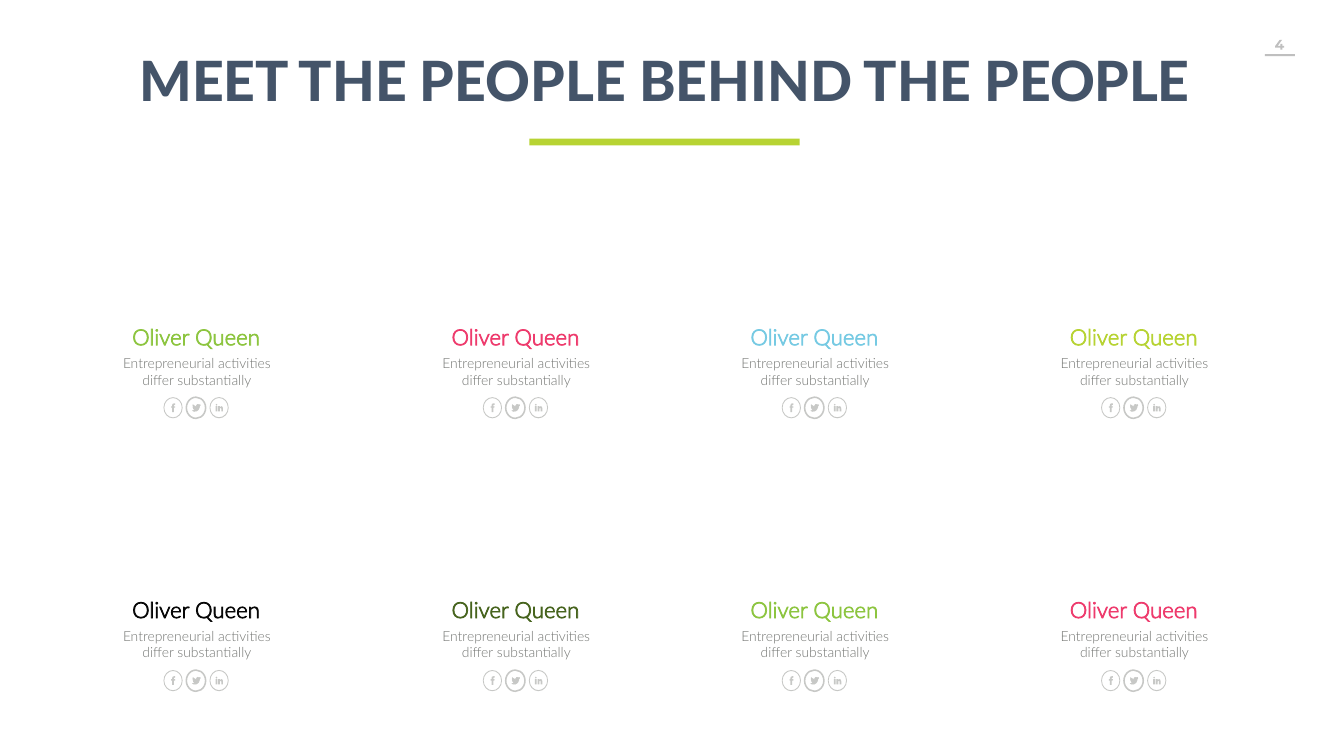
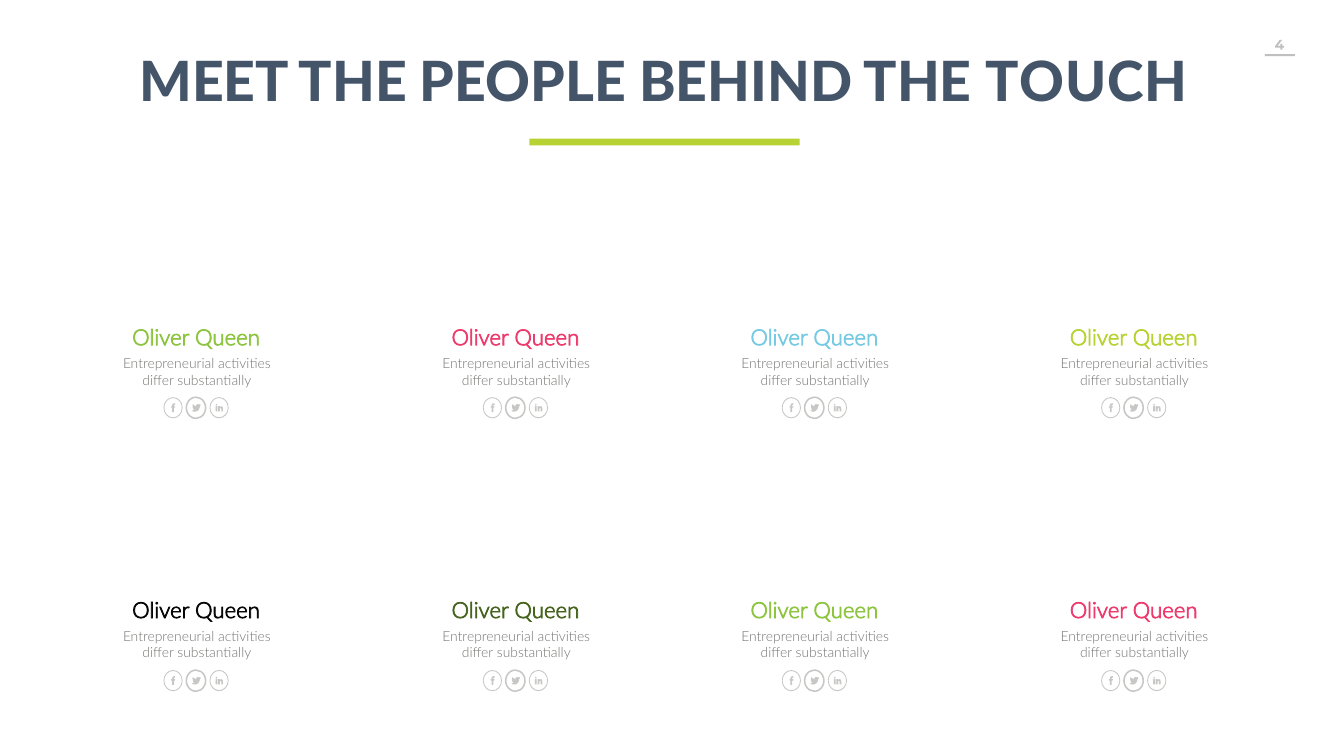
BEHIND THE PEOPLE: PEOPLE -> TOUCH
